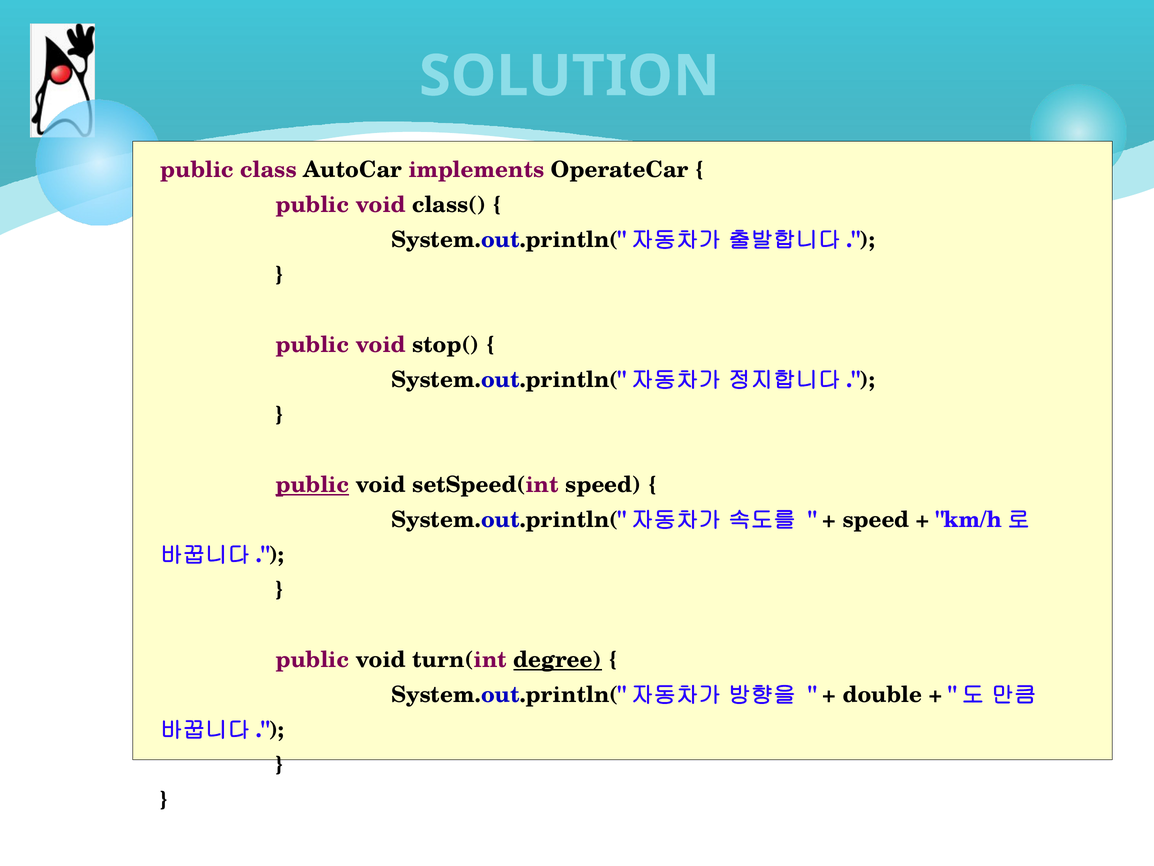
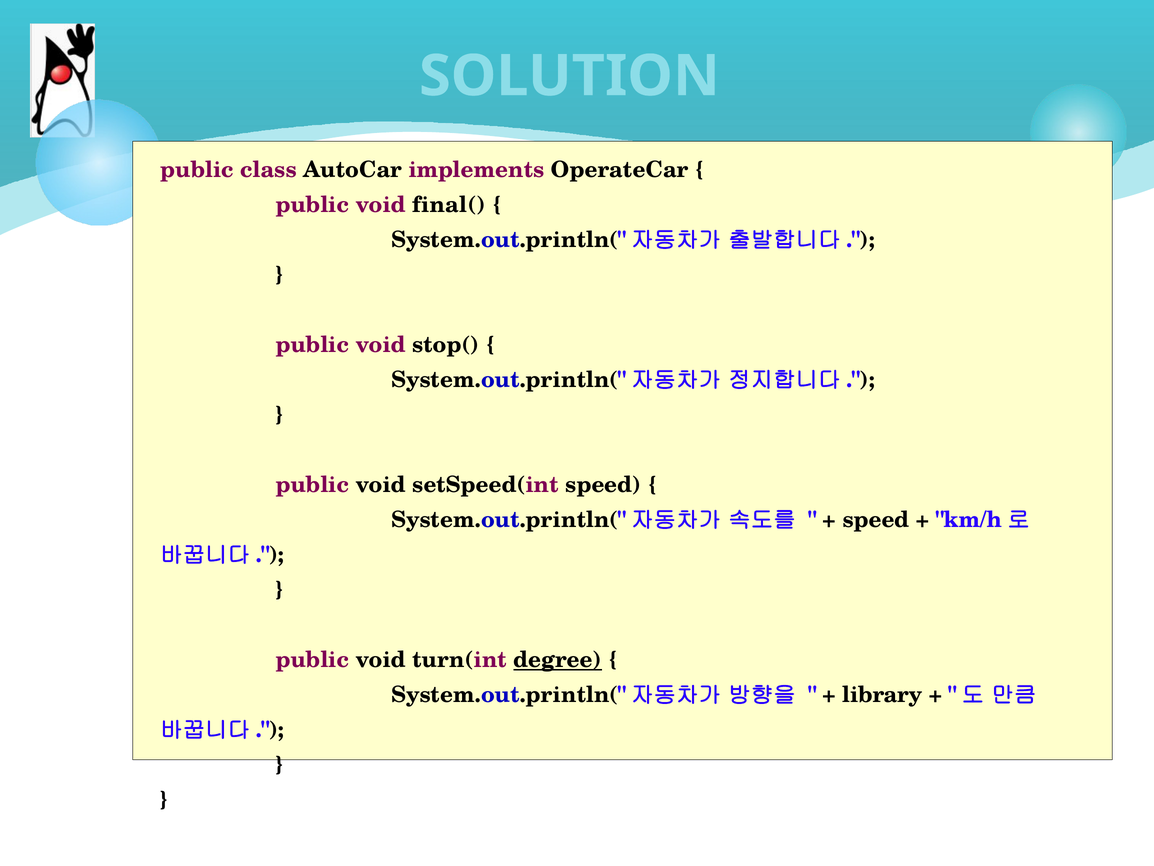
class(: class( -> final(
public at (312, 485) underline: present -> none
double: double -> library
